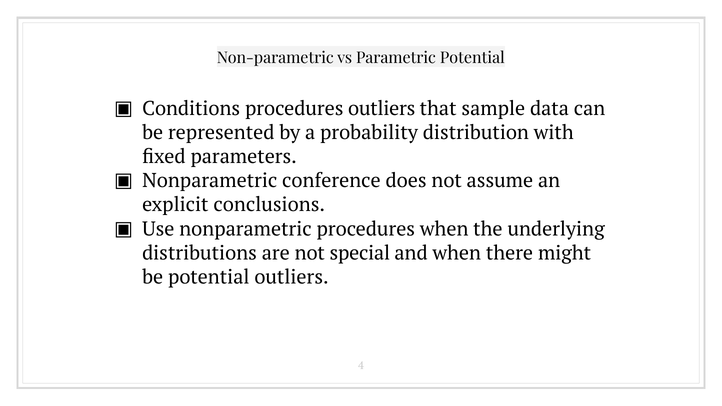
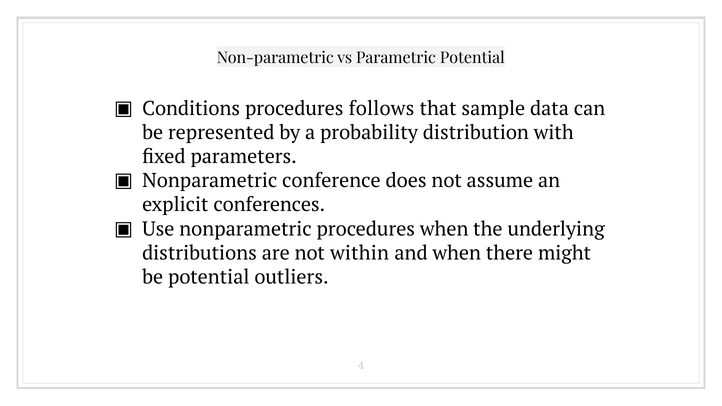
procedures outliers: outliers -> follows
conclusions: conclusions -> conferences
special: special -> within
